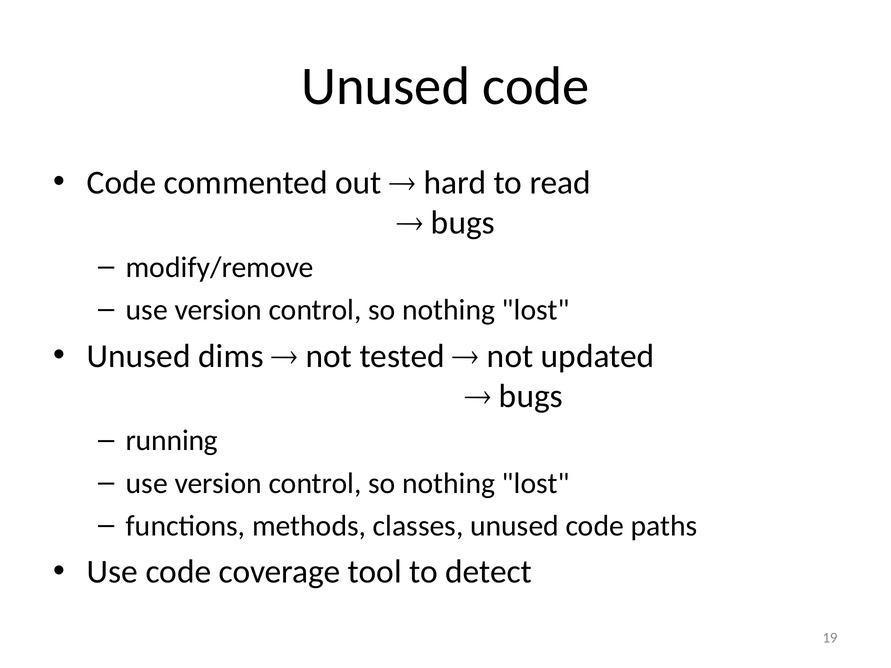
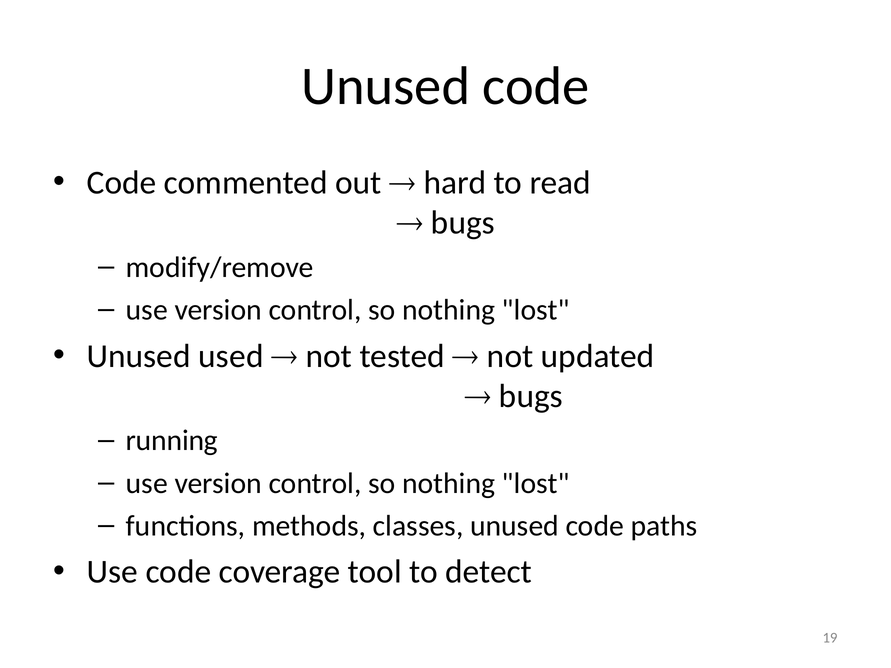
dims: dims -> used
